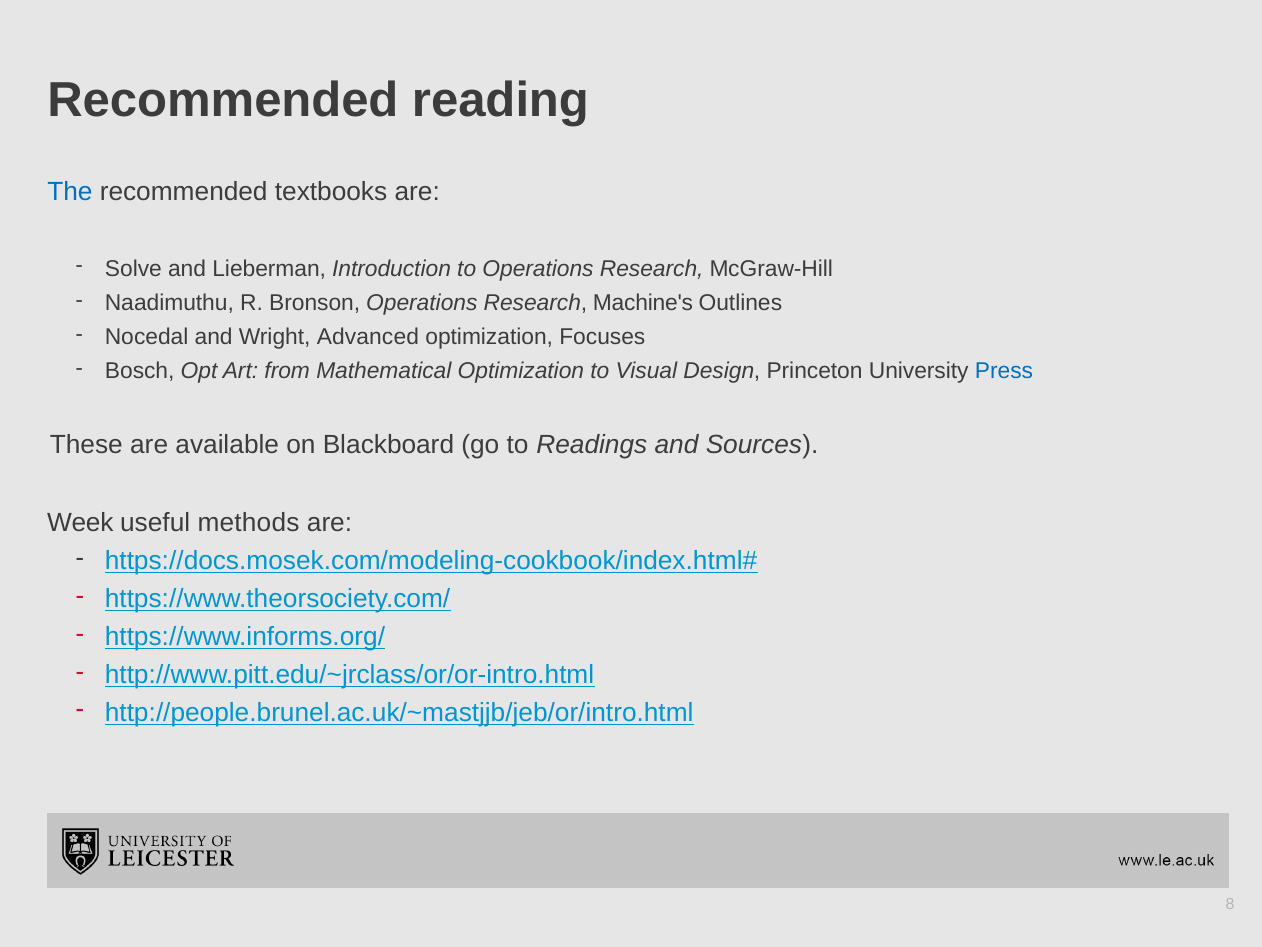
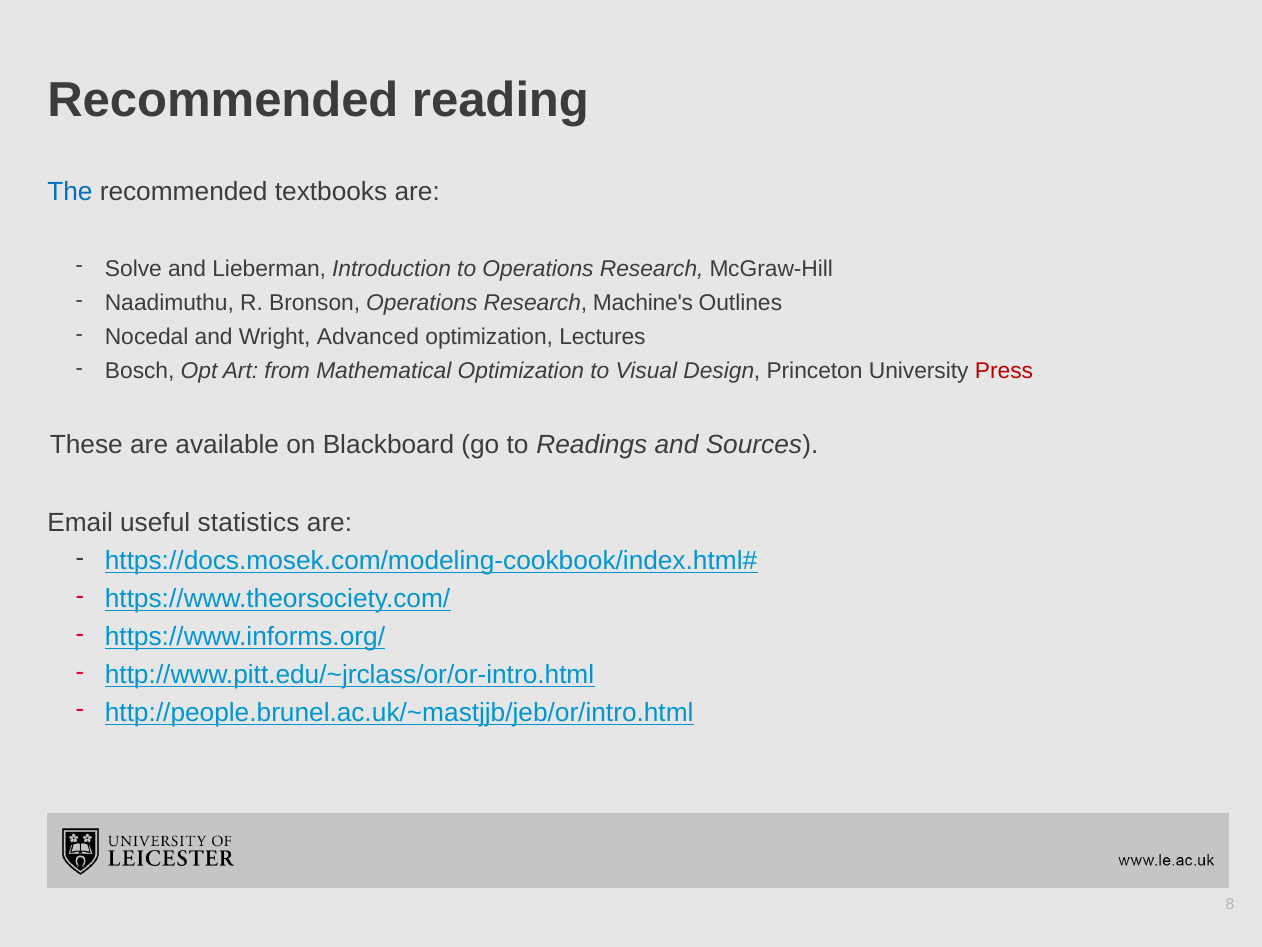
Focuses: Focuses -> Lectures
Press colour: blue -> red
Week: Week -> Email
methods: methods -> statistics
